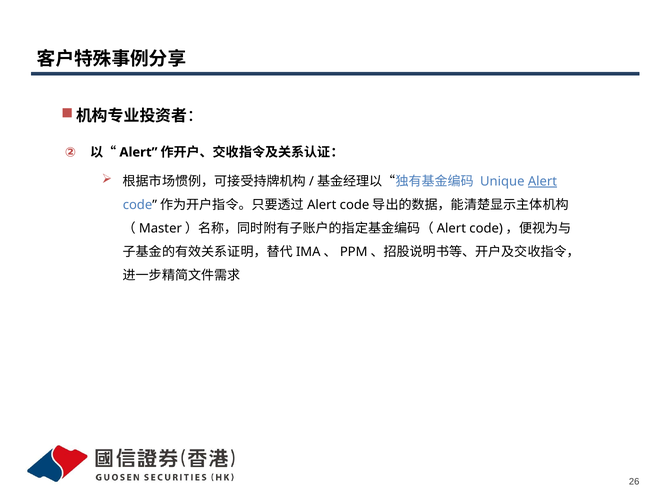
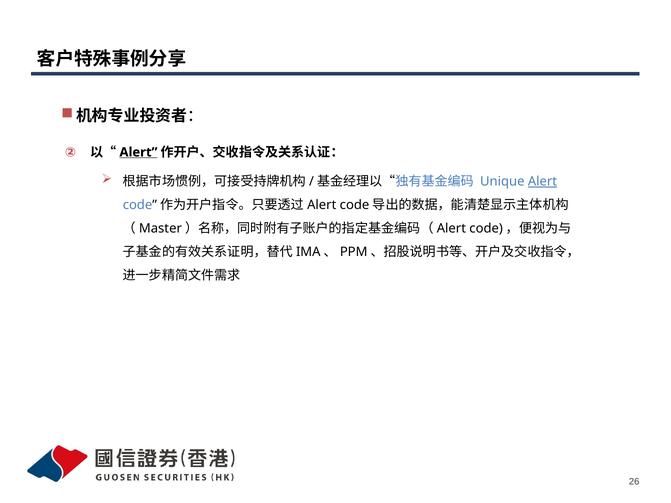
Alert at (138, 152) underline: none -> present
